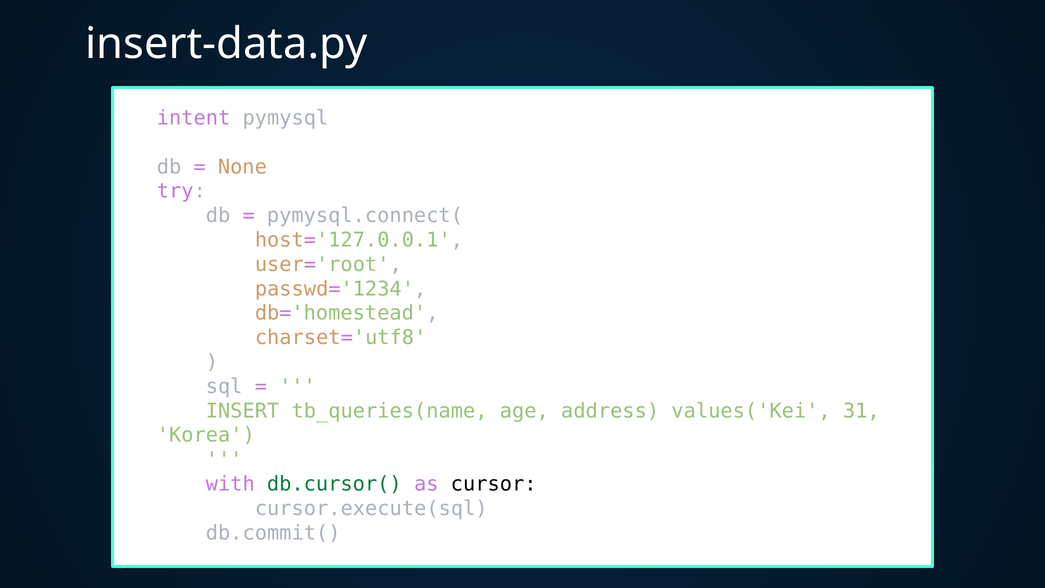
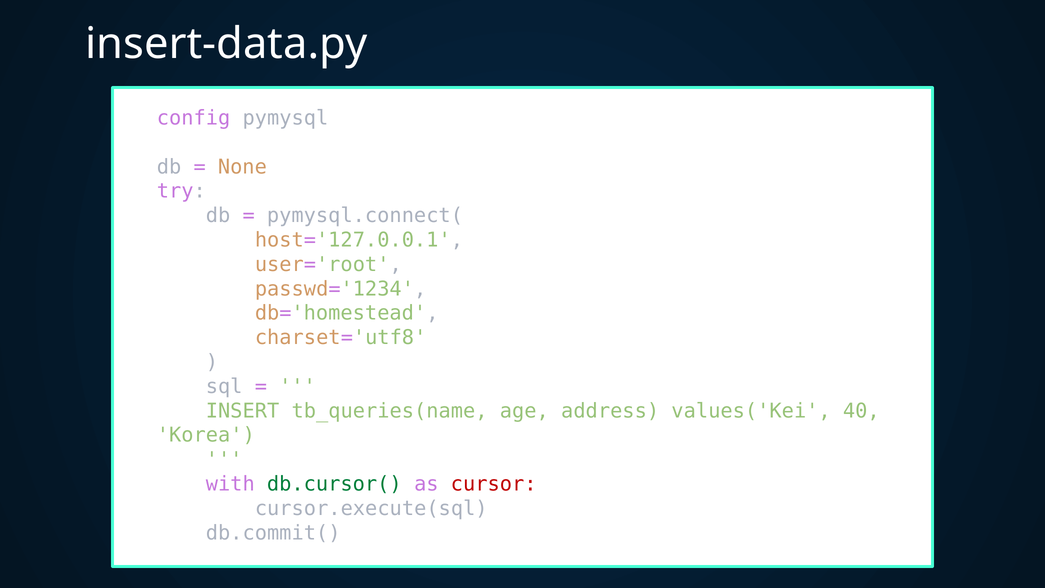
intent: intent -> config
31: 31 -> 40
cursor colour: black -> red
